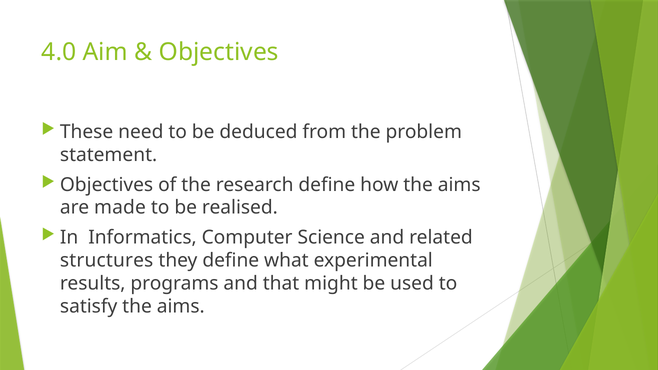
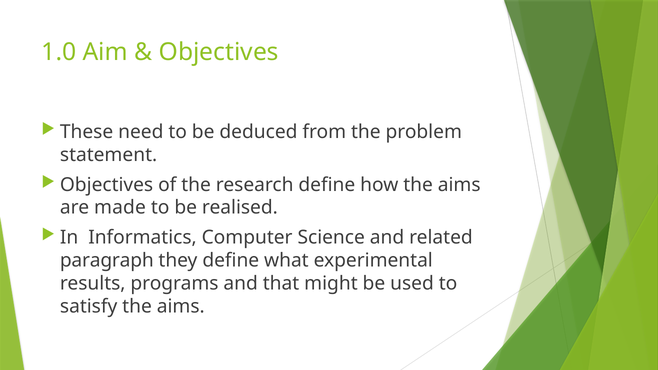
4.0: 4.0 -> 1.0
structures: structures -> paragraph
